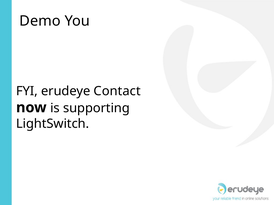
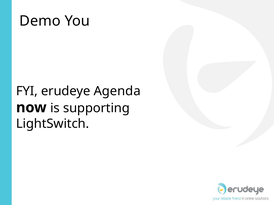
Contact: Contact -> Agenda
